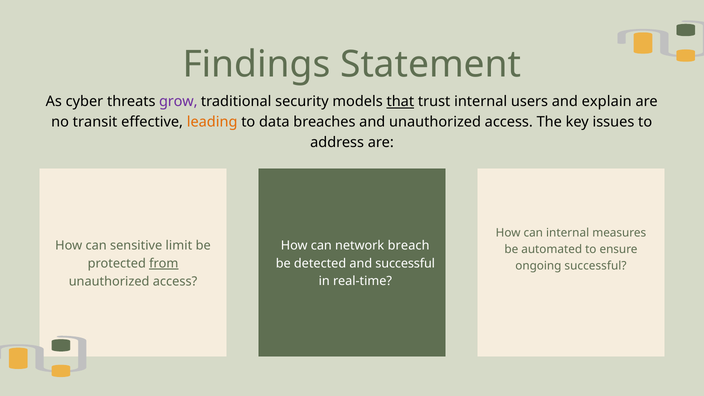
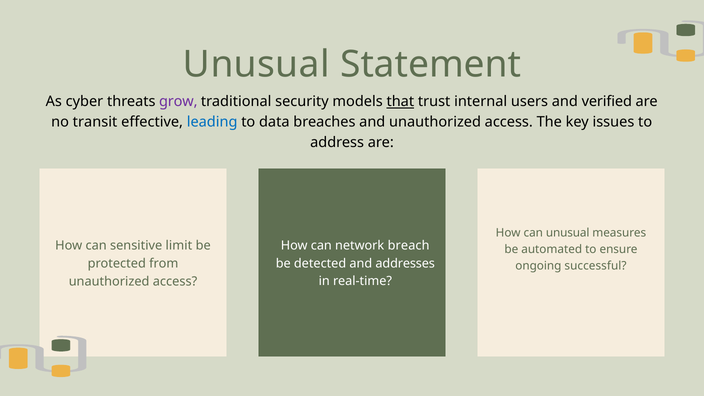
Findings at (257, 65): Findings -> Unusual
explain: explain -> verified
leading colour: orange -> blue
can internal: internal -> unusual
and successful: successful -> addresses
from underline: present -> none
